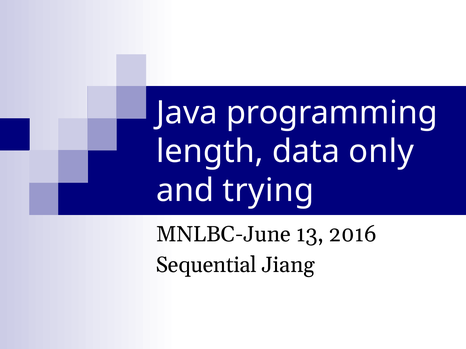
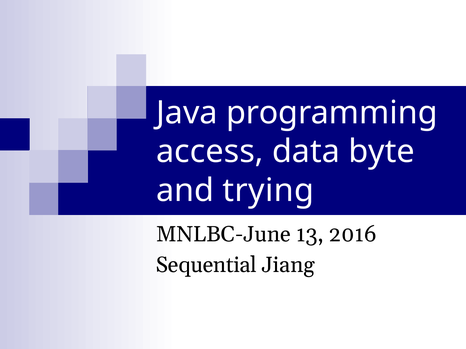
length: length -> access
only: only -> byte
